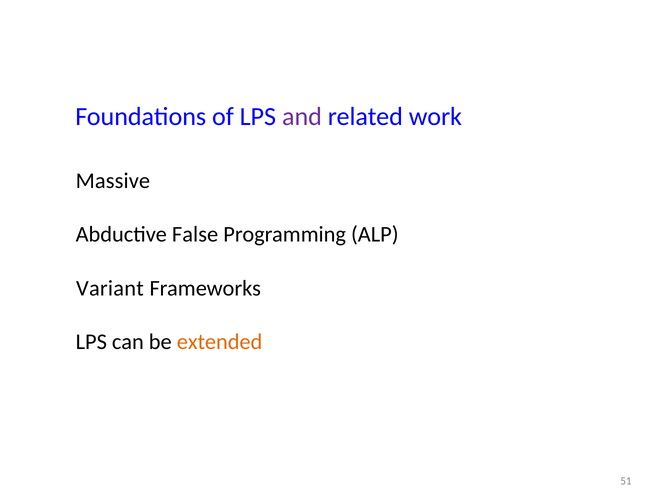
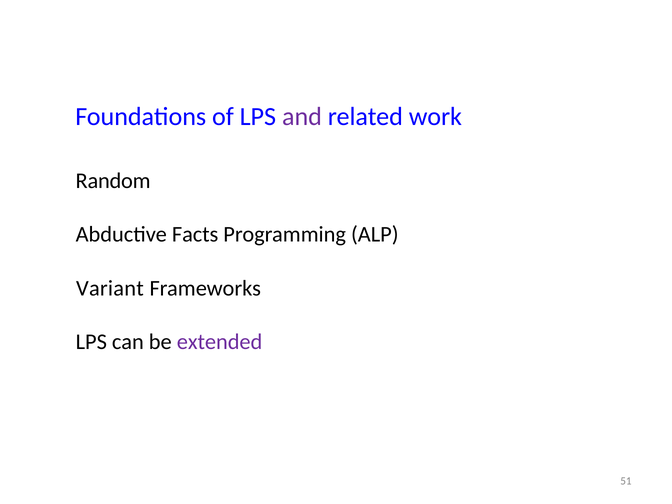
Massive: Massive -> Random
False: False -> Facts
extended colour: orange -> purple
